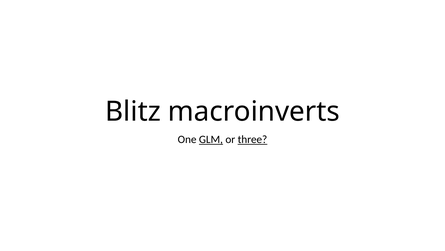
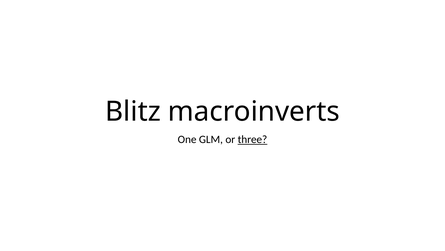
GLM underline: present -> none
